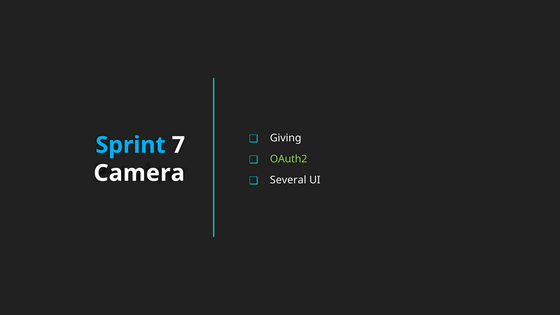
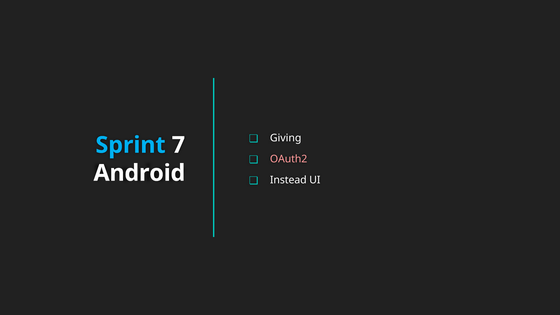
OAuth2 colour: light green -> pink
Camera: Camera -> Android
Several: Several -> Instead
